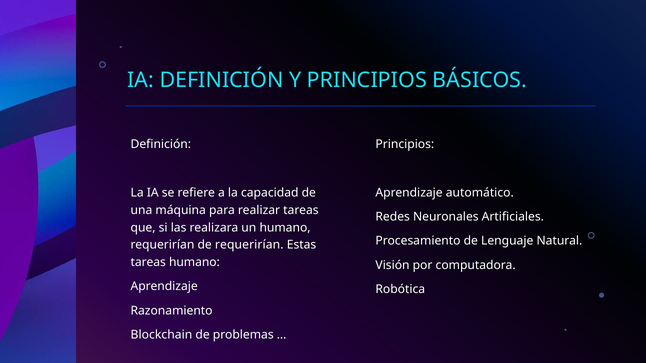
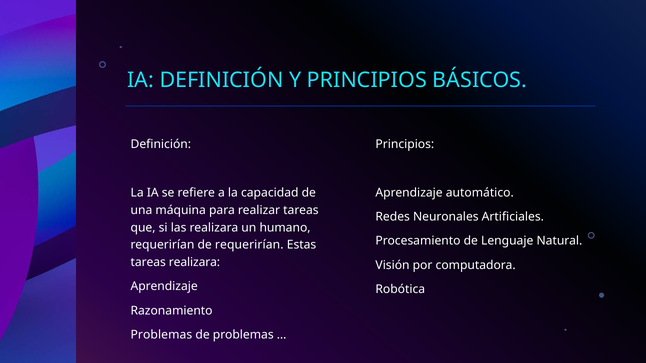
tareas humano: humano -> realizara
Blockchain at (161, 335): Blockchain -> Problemas
